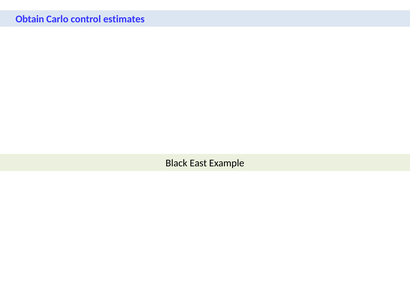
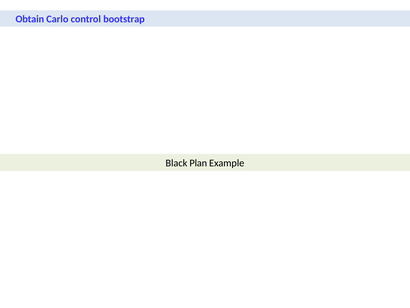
estimates: estimates -> bootstrap
East: East -> Plan
